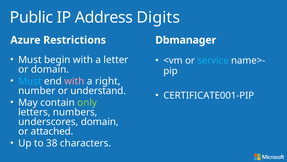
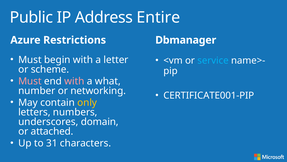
Digits: Digits -> Entire
or domain: domain -> scheme
Must at (30, 81) colour: light blue -> pink
right: right -> what
understand: understand -> networking
only colour: light green -> yellow
38: 38 -> 31
